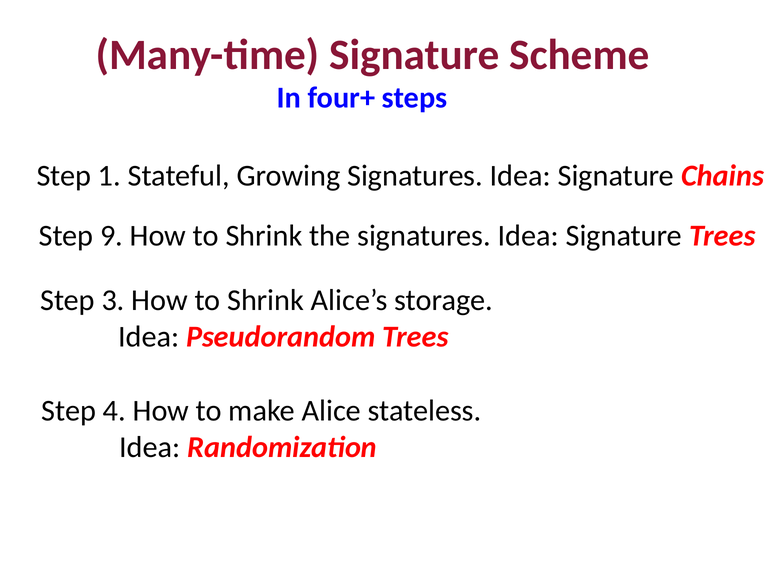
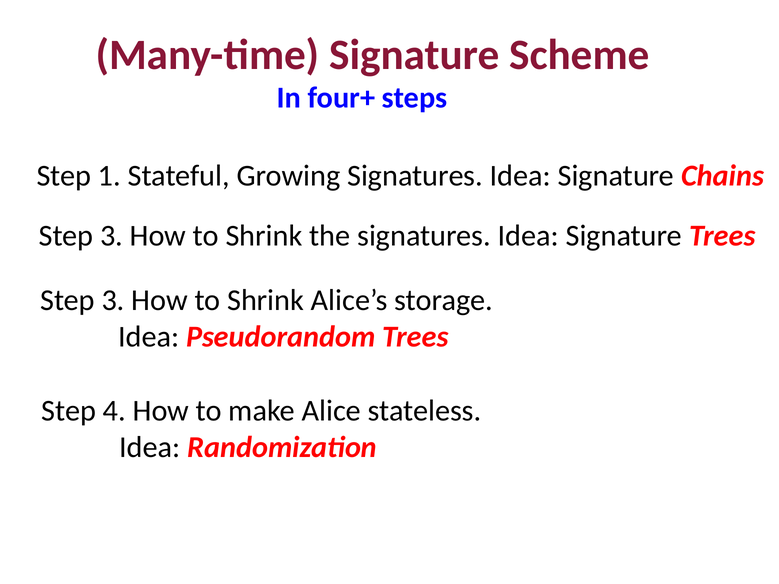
9 at (111, 236): 9 -> 3
